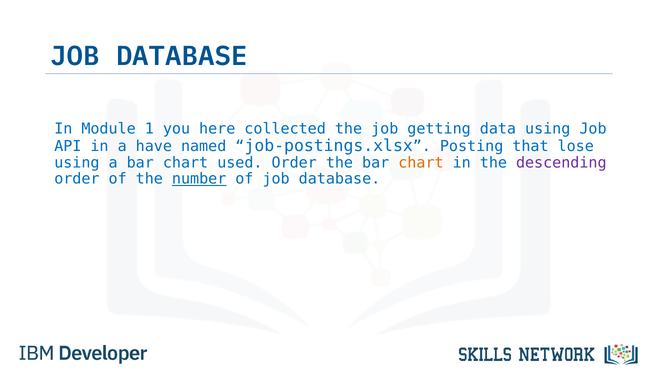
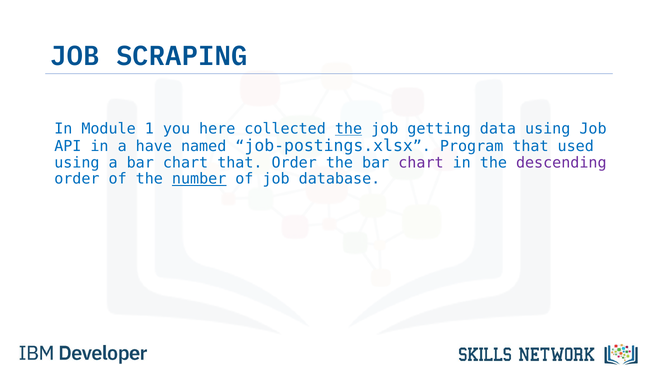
DATABASE at (182, 56): DATABASE -> SCRAPING
the at (349, 129) underline: none -> present
Posting: Posting -> Program
lose: lose -> used
chart used: used -> that
chart at (421, 163) colour: orange -> purple
